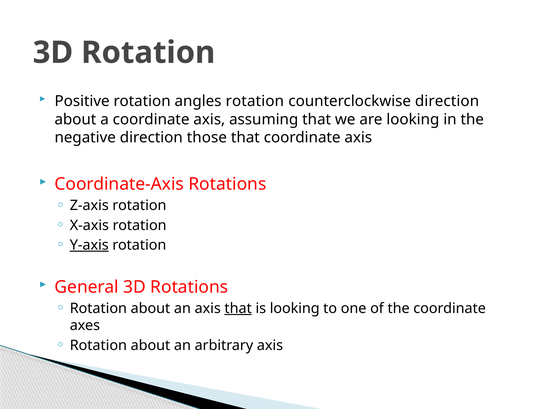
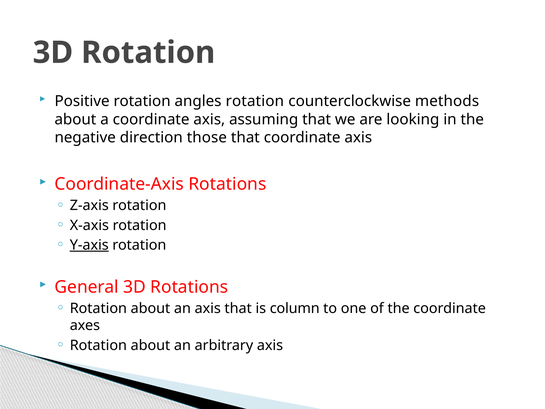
counterclockwise direction: direction -> methods
that at (238, 308) underline: present -> none
is looking: looking -> column
